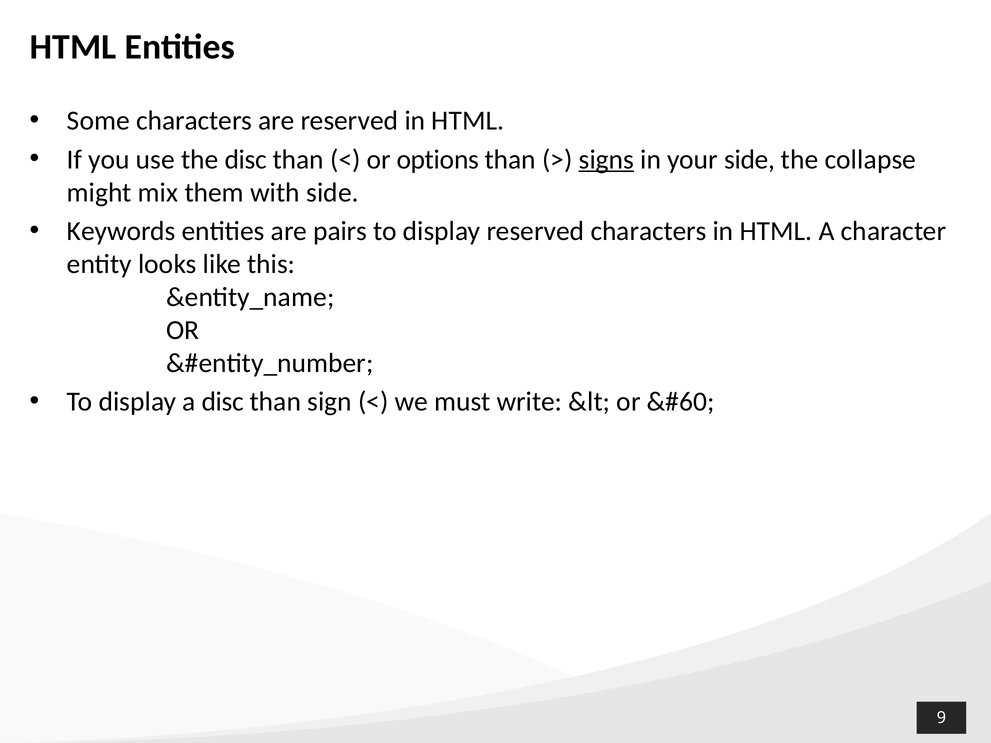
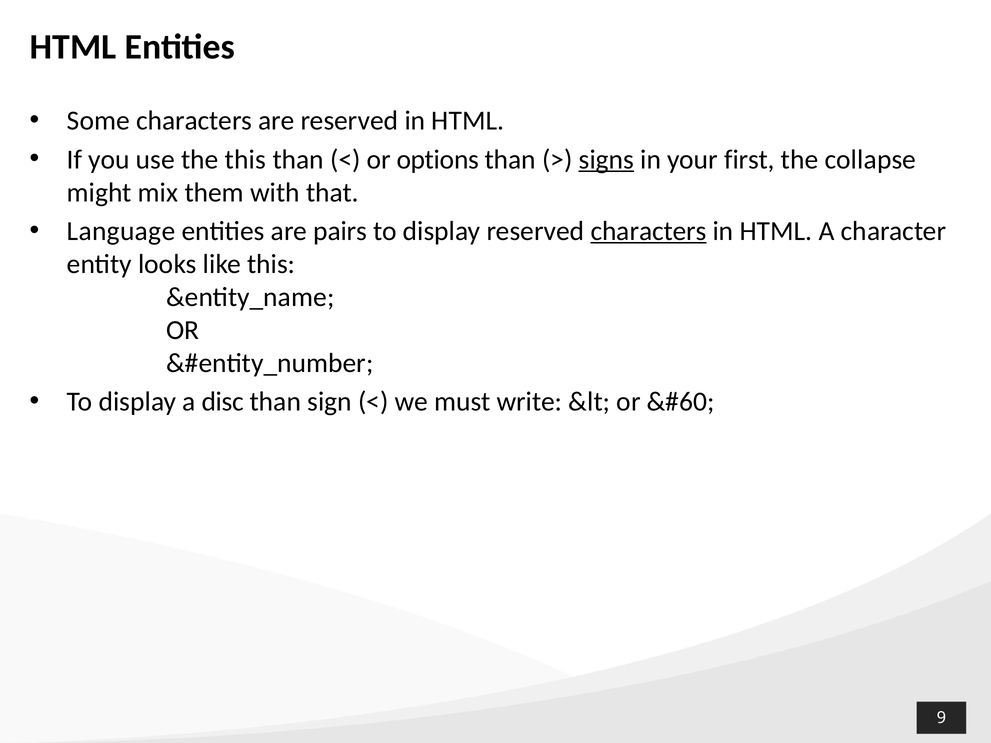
the disc: disc -> this
your side: side -> first
with side: side -> that
Keywords: Keywords -> Language
characters at (649, 231) underline: none -> present
